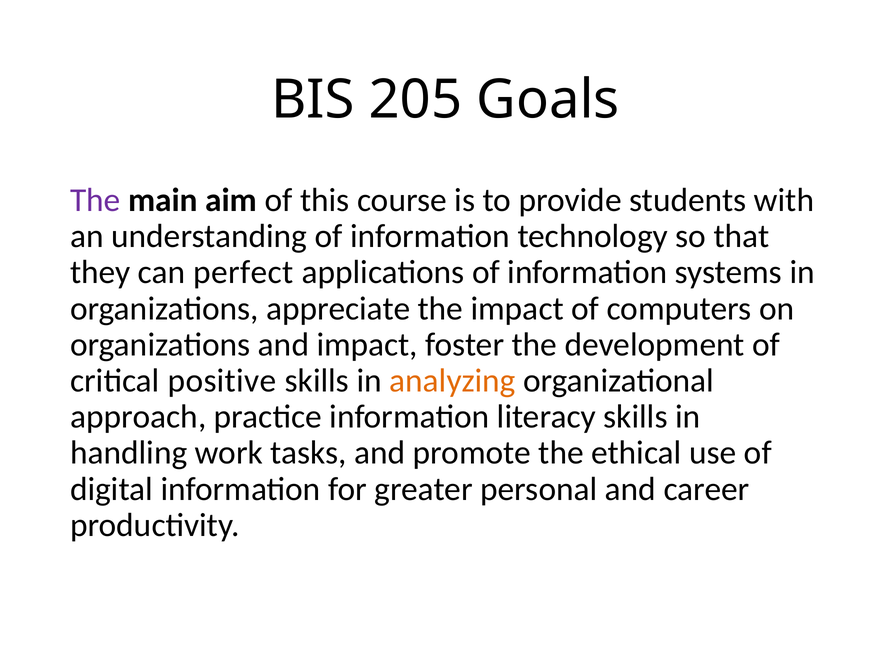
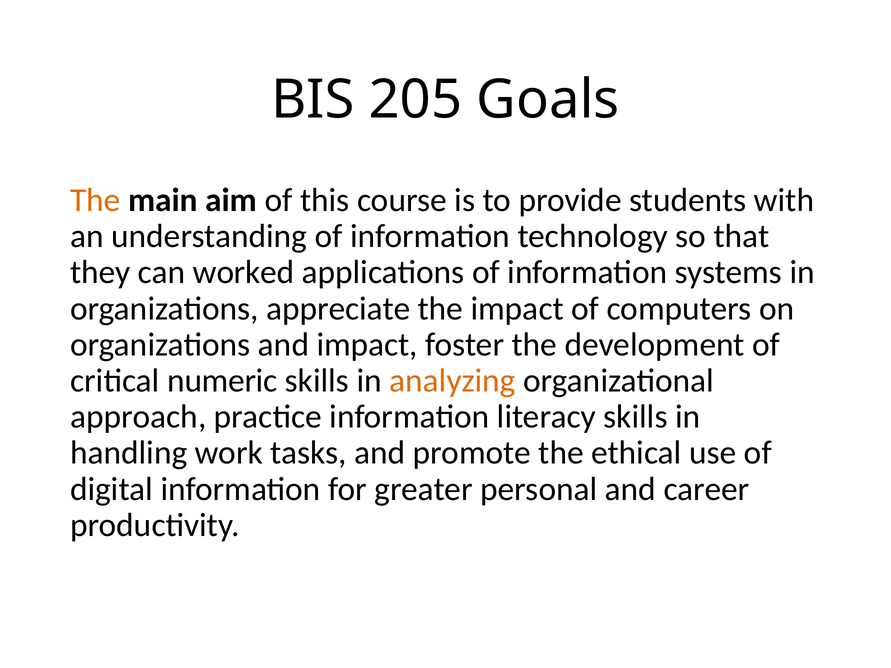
The at (95, 200) colour: purple -> orange
perfect: perfect -> worked
positive: positive -> numeric
